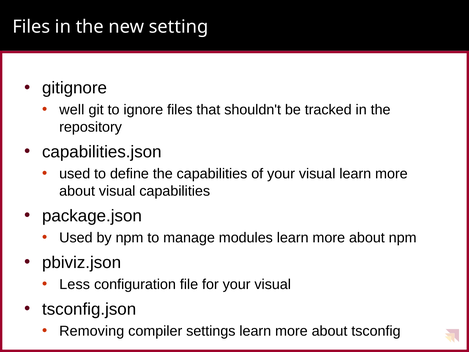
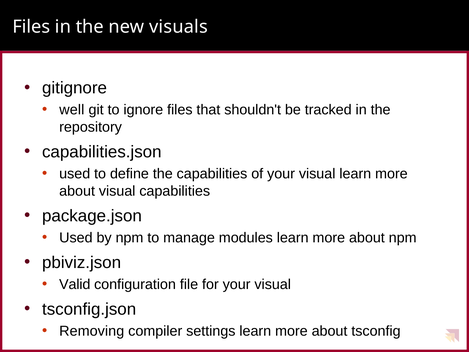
setting: setting -> visuals
Less: Less -> Valid
